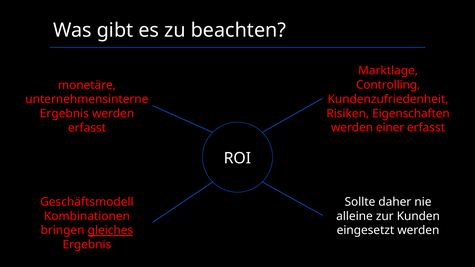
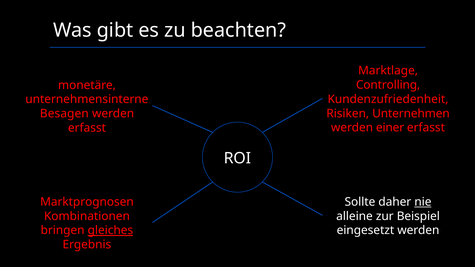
Eigenschaften: Eigenschaften -> Unternehmen
Ergebnis at (64, 114): Ergebnis -> Besagen
Geschäftsmodell: Geschäftsmodell -> Marktprognosen
nie underline: none -> present
Kunden: Kunden -> Beispiel
